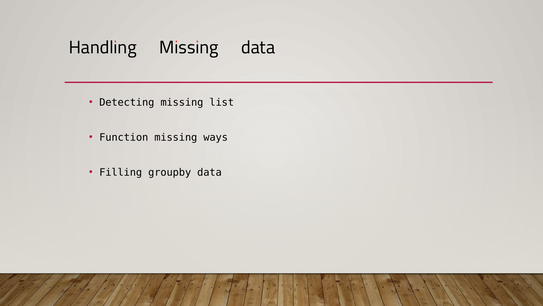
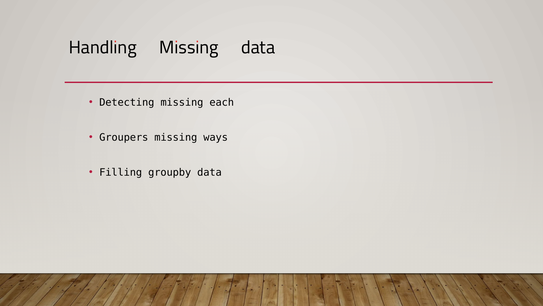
list: list -> each
Function: Function -> Groupers
